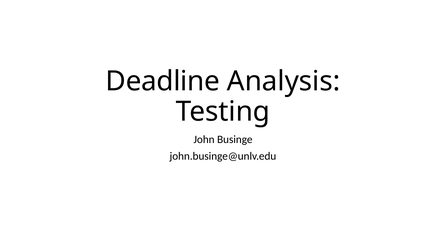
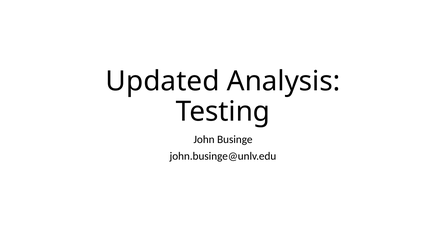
Deadline: Deadline -> Updated
